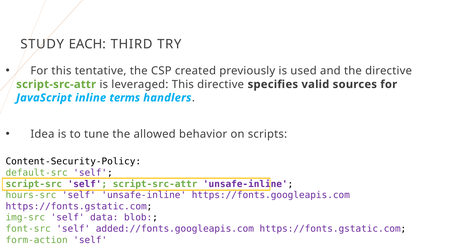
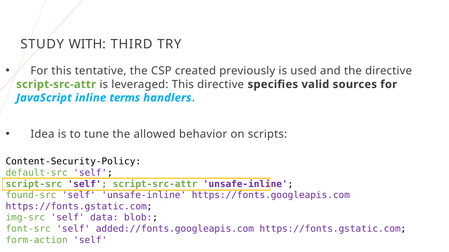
EACH: EACH -> WITH
hours-src: hours-src -> found-src
